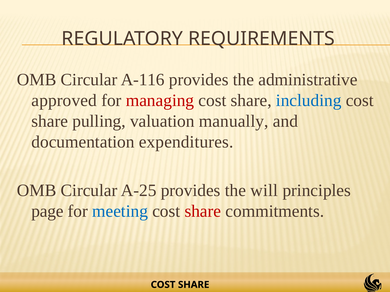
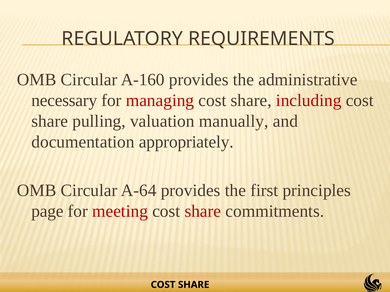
A-116: A-116 -> A-160
approved: approved -> necessary
including colour: blue -> red
expenditures: expenditures -> appropriately
A-25: A-25 -> A-64
will: will -> first
meeting colour: blue -> red
